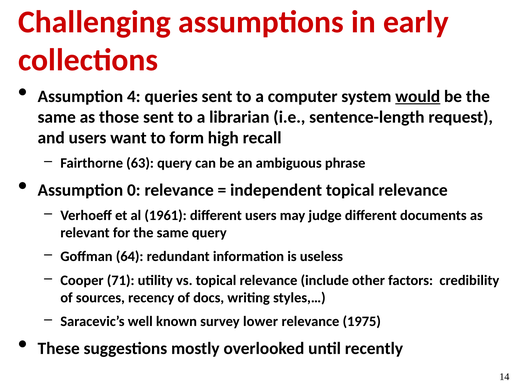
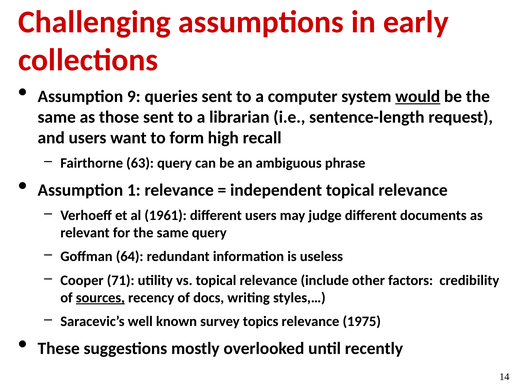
4: 4 -> 9
0: 0 -> 1
sources underline: none -> present
lower: lower -> topics
